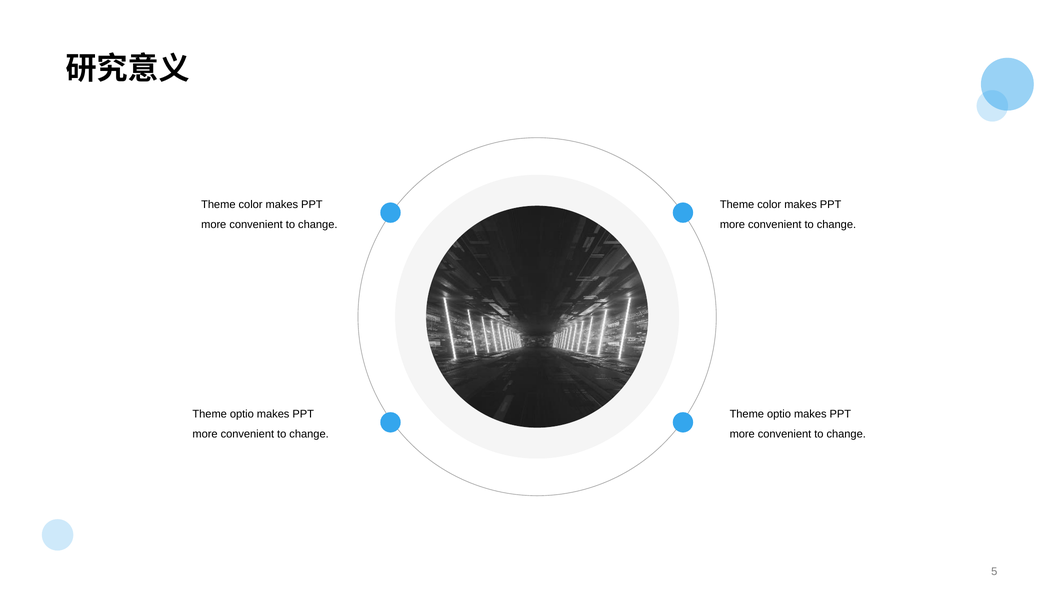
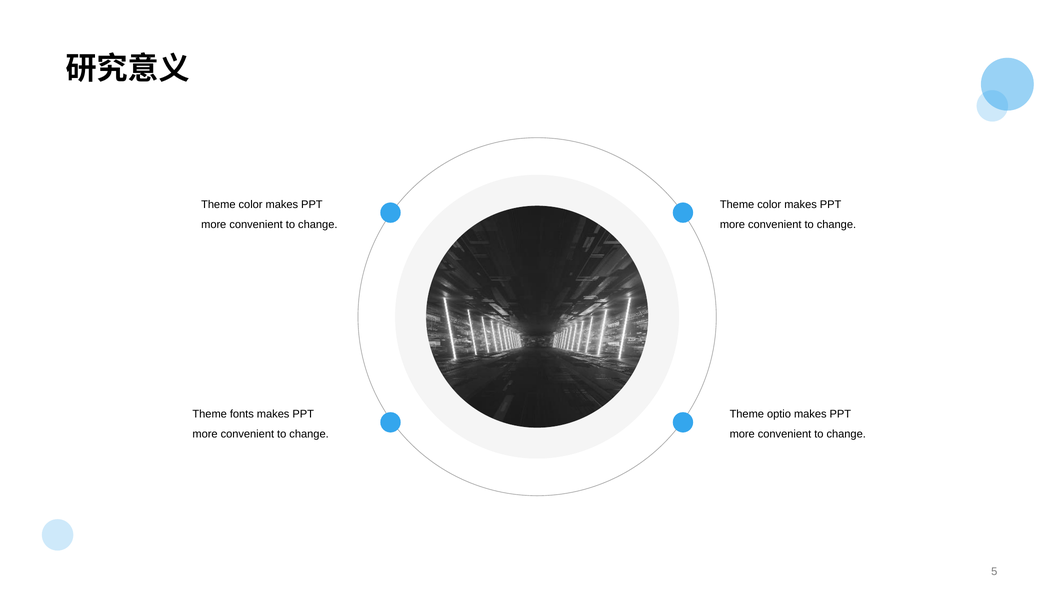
optio at (242, 415): optio -> fonts
